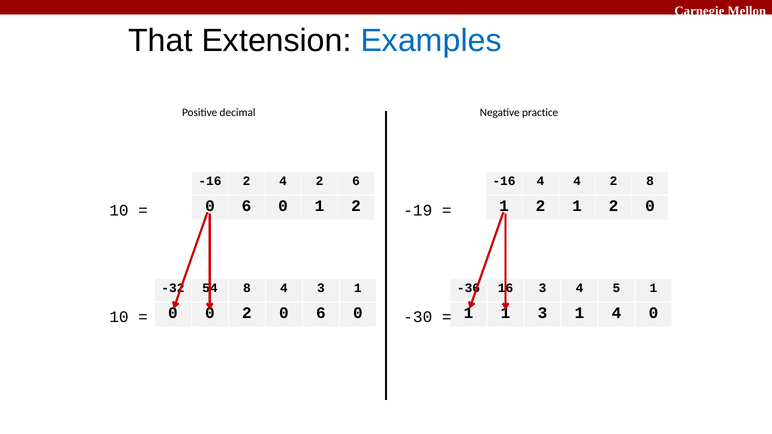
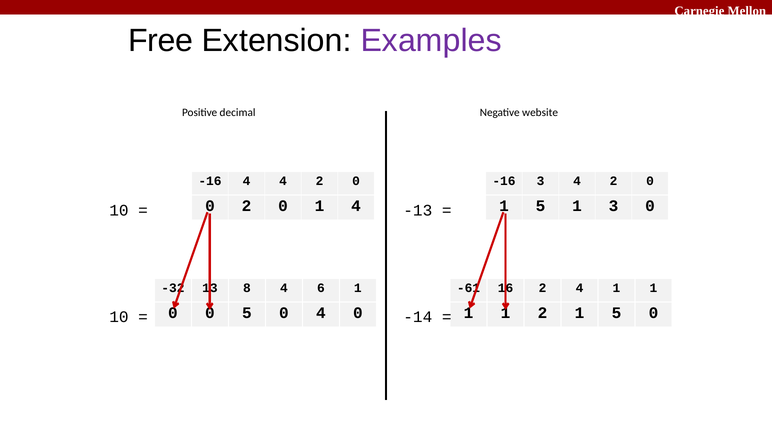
That: That -> Free
Examples colour: blue -> purple
practice: practice -> website
-16 2: 2 -> 4
6 at (356, 181): 6 -> 0
-16 4: 4 -> 3
8 at (650, 181): 8 -> 0
6 at (246, 206): 6 -> 2
0 1 2: 2 -> 4
2 at (540, 206): 2 -> 5
2 at (613, 206): 2 -> 3
-19: -19 -> -13
54: 54 -> 13
4 3: 3 -> 6
-36: -36 -> -61
16 3: 3 -> 2
4 5: 5 -> 1
2 at (247, 313): 2 -> 5
6 at (321, 313): 6 -> 4
3 at (542, 313): 3 -> 2
4 at (616, 313): 4 -> 5
-30: -30 -> -14
